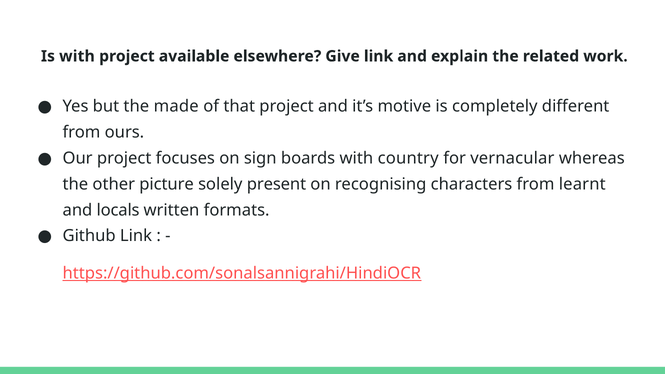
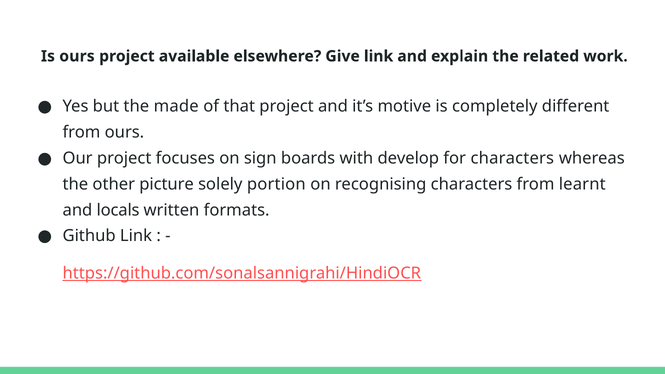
Is with: with -> ours
country: country -> develop
for vernacular: vernacular -> characters
present: present -> portion
